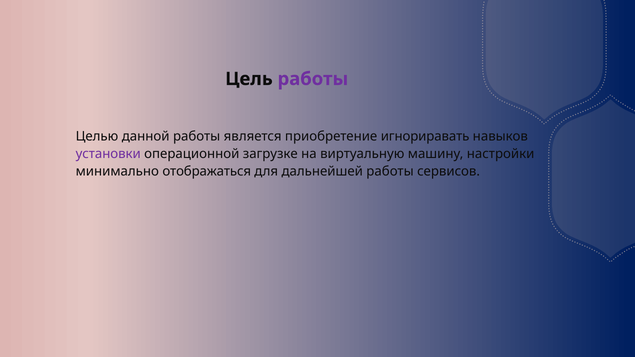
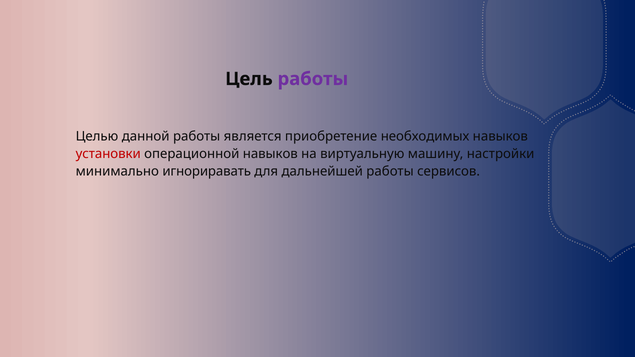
игнориравать: игнориравать -> необходимых
установки colour: purple -> red
операционной загрузке: загрузке -> навыков
отображаться: отображаться -> игнориравать
